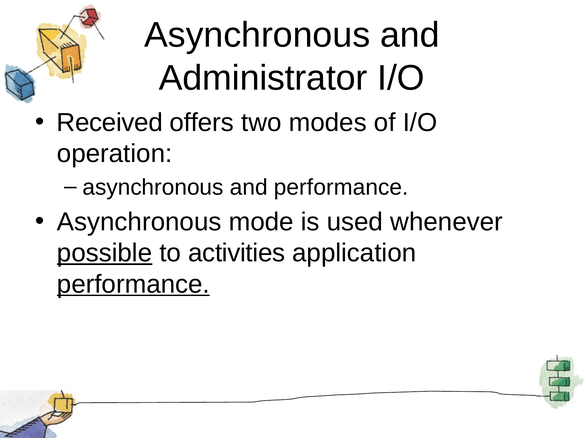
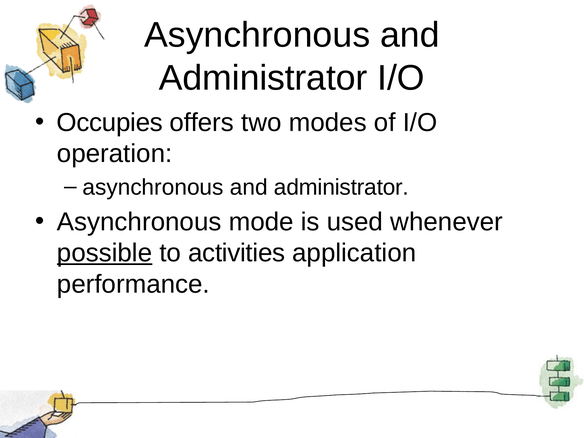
Received: Received -> Occupies
performance at (341, 187): performance -> administrator
performance at (133, 284) underline: present -> none
